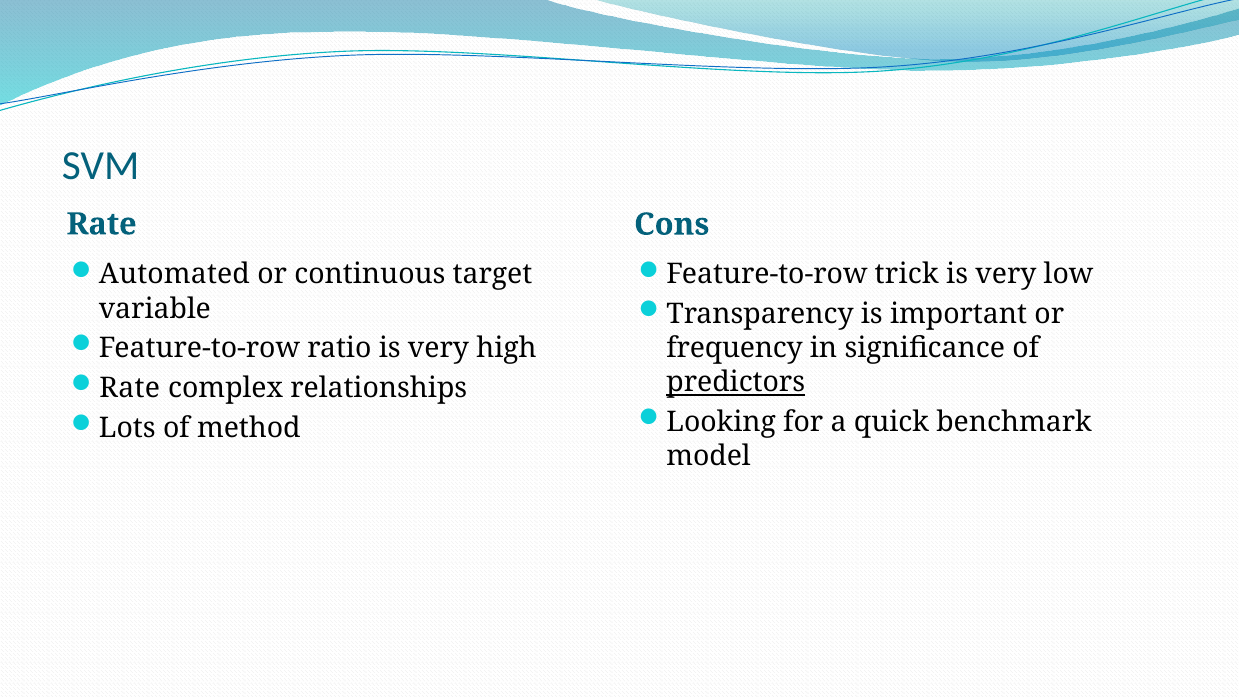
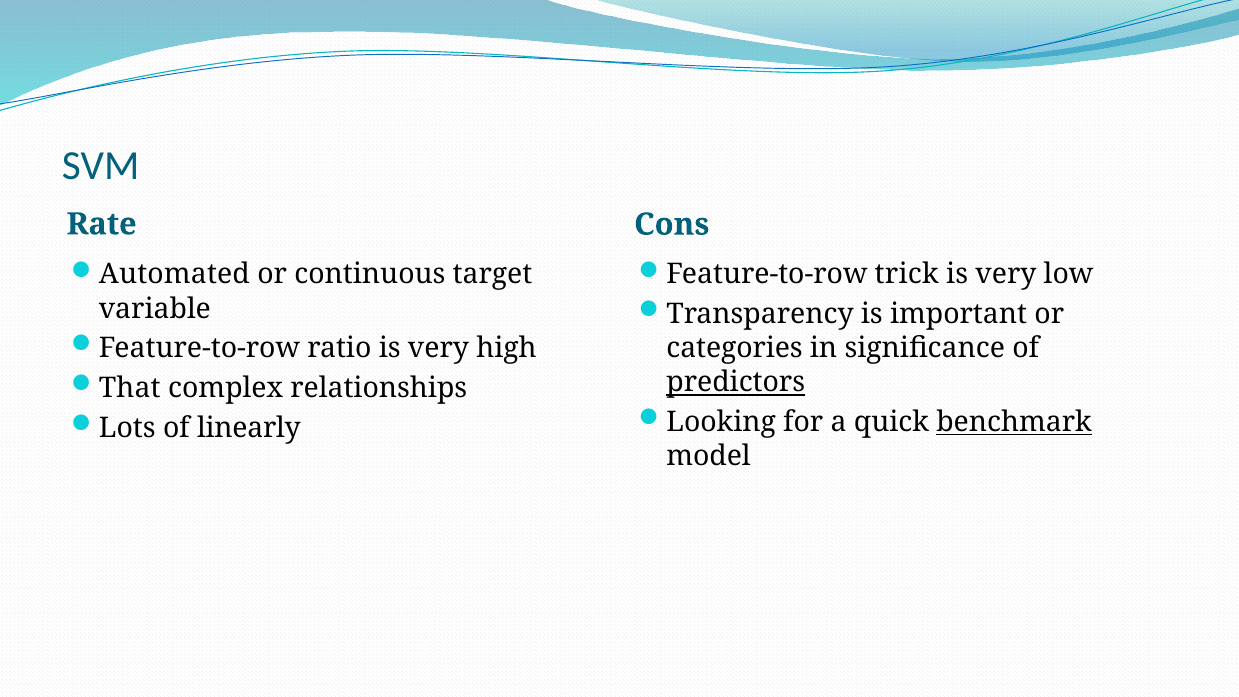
frequency: frequency -> categories
Rate at (130, 388): Rate -> That
benchmark underline: none -> present
method: method -> linearly
